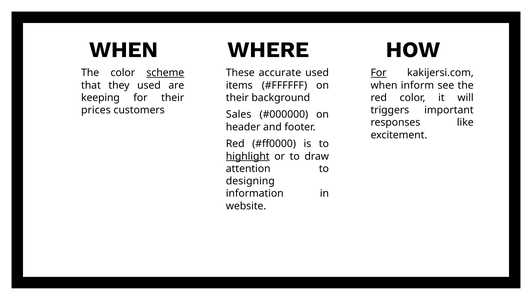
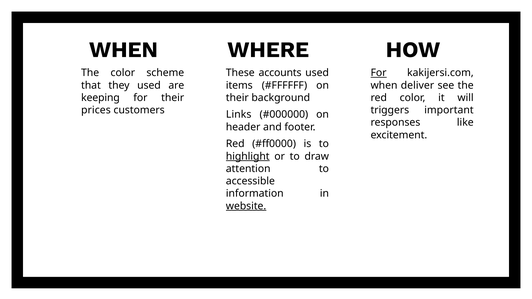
scheme underline: present -> none
accurate: accurate -> accounts
inform: inform -> deliver
Sales: Sales -> Links
designing: designing -> accessible
website underline: none -> present
